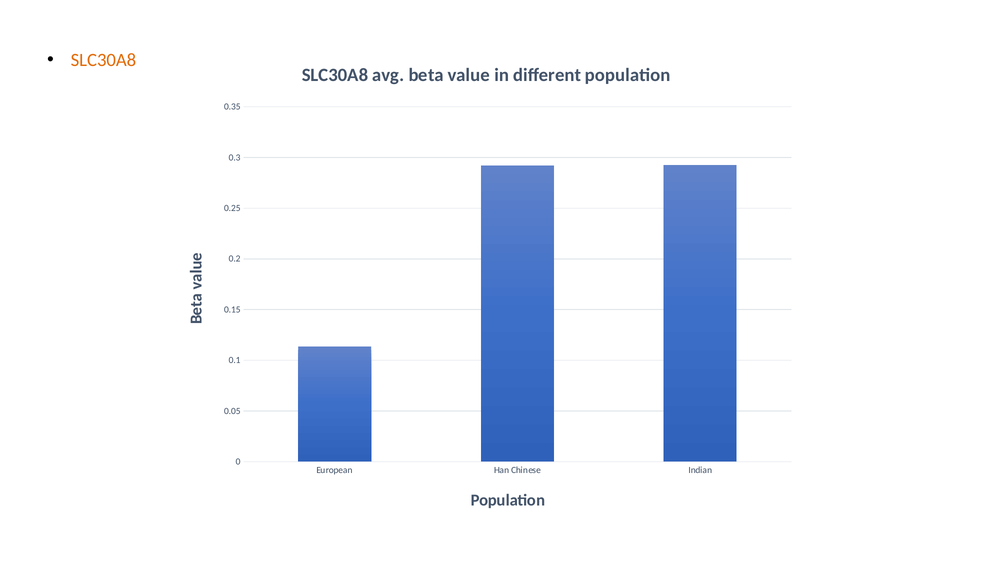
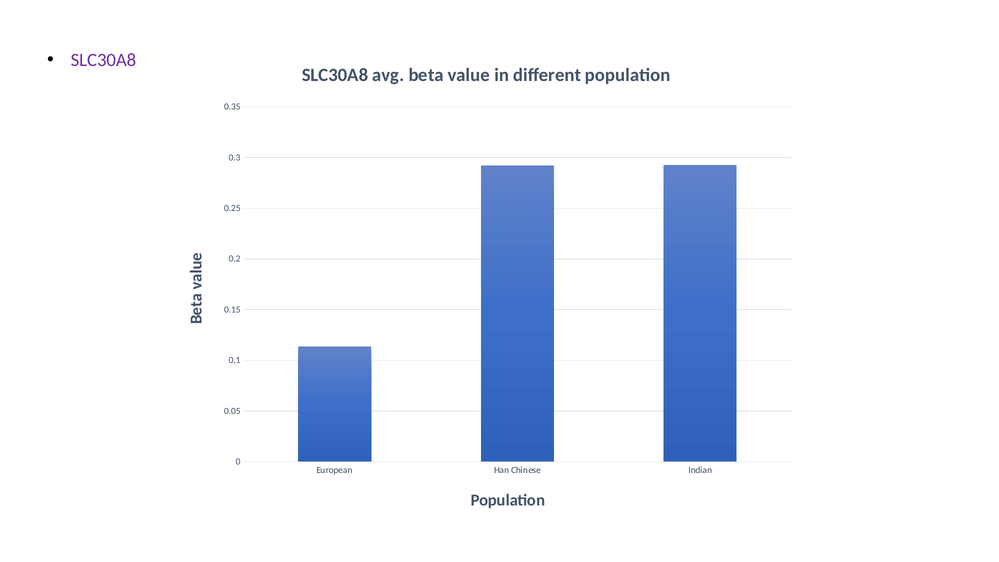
SLC30A8 at (103, 60) colour: orange -> purple
